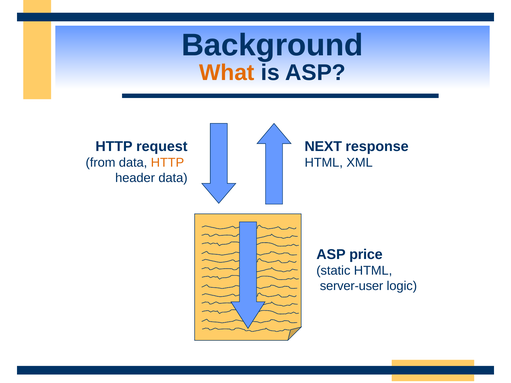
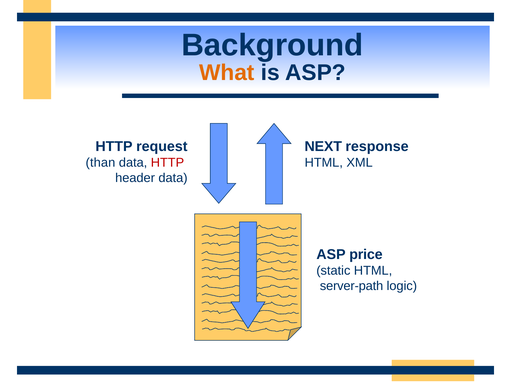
from: from -> than
HTTP at (167, 163) colour: orange -> red
server-user: server-user -> server-path
